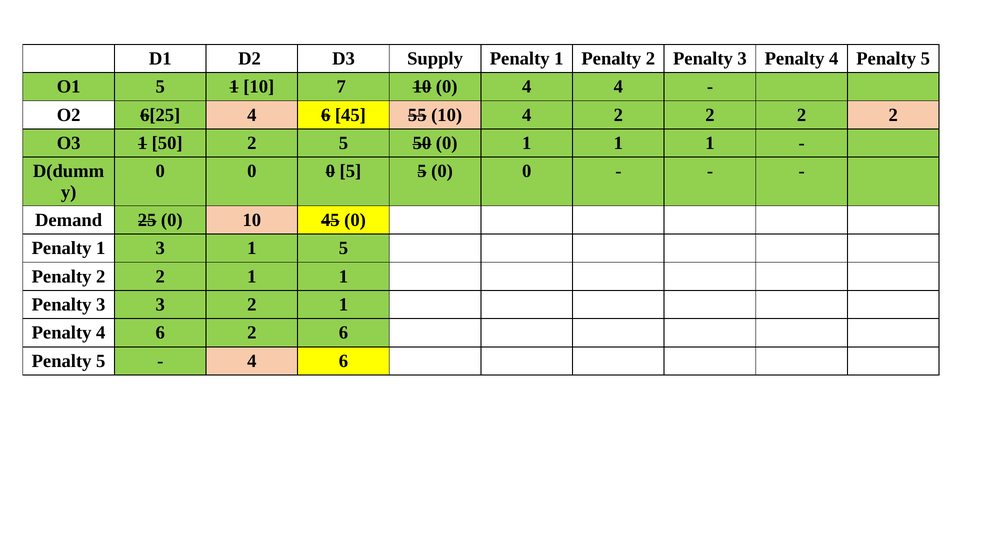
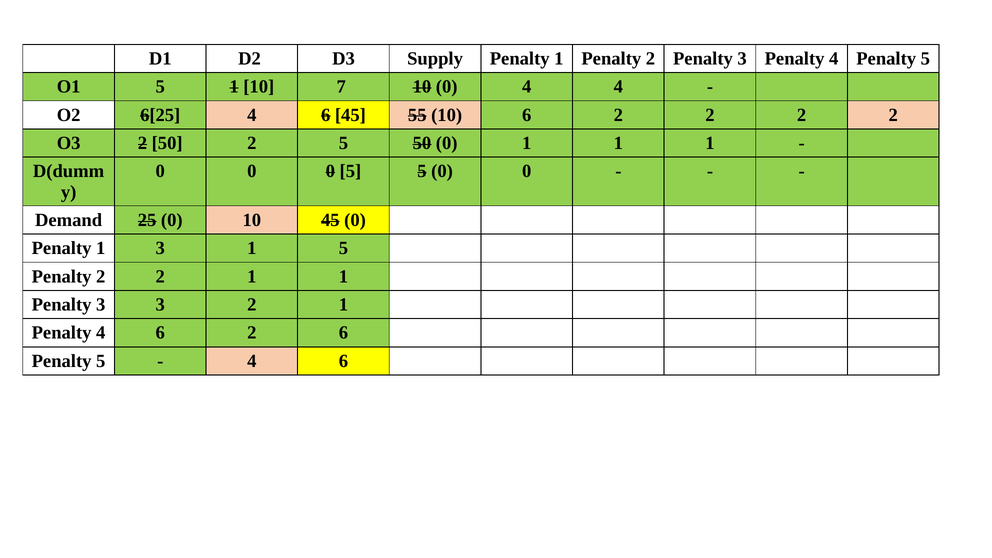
10 4: 4 -> 6
O3 1: 1 -> 2
